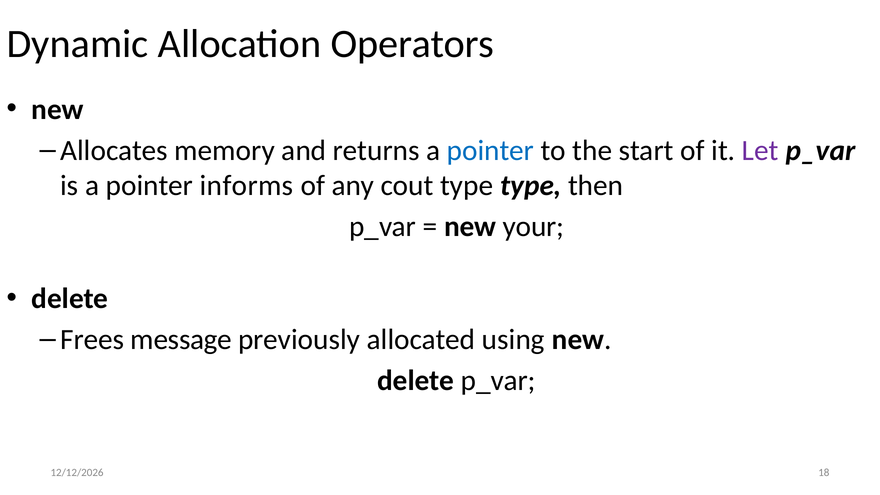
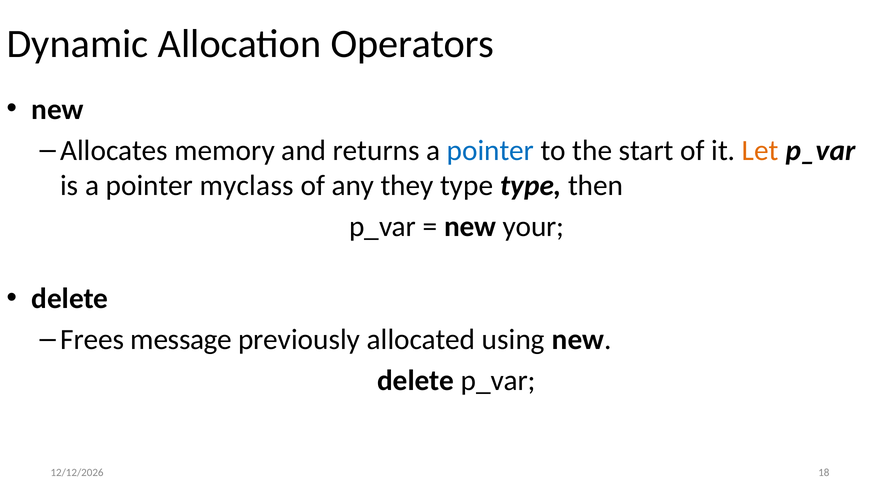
Let colour: purple -> orange
informs: informs -> myclass
cout: cout -> they
